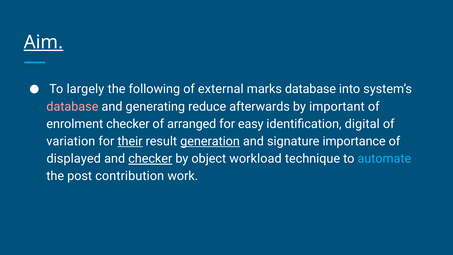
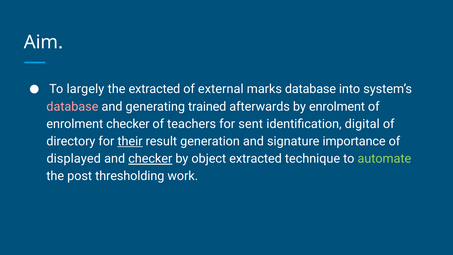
Aim underline: present -> none
the following: following -> extracted
reduce: reduce -> trained
by important: important -> enrolment
arranged: arranged -> teachers
easy: easy -> sent
variation: variation -> directory
generation underline: present -> none
object workload: workload -> extracted
automate colour: light blue -> light green
contribution: contribution -> thresholding
